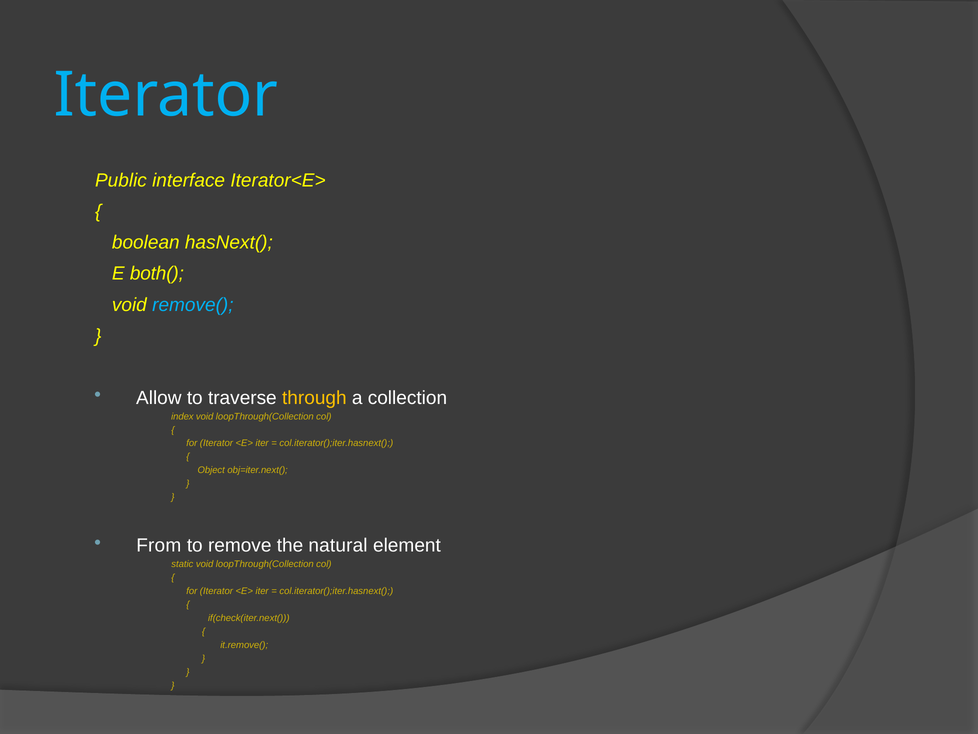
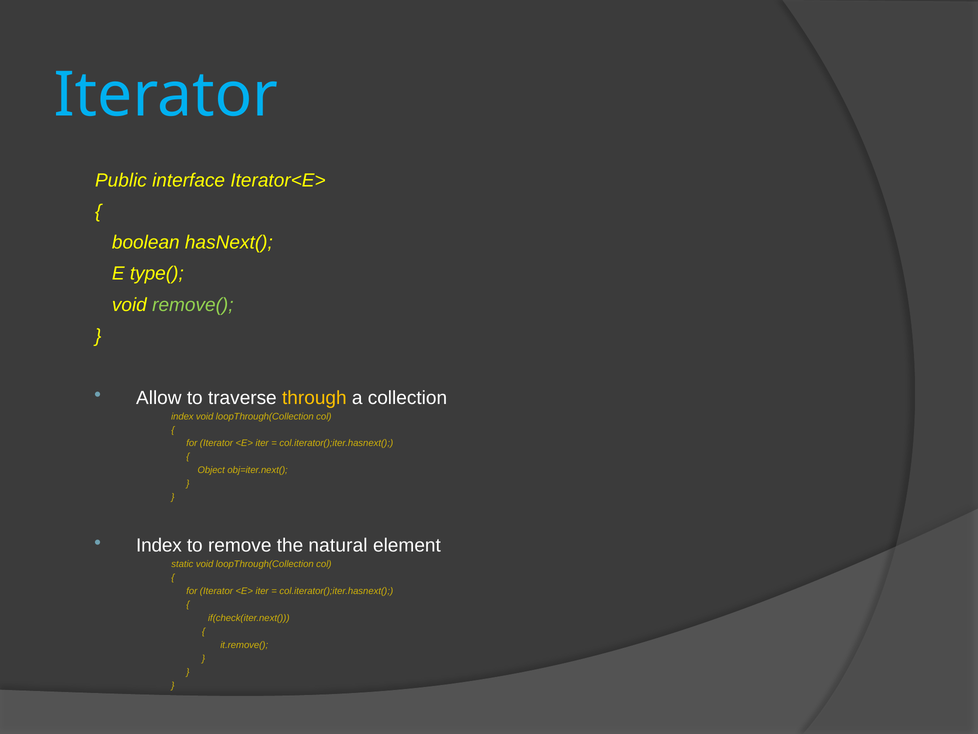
both(: both( -> type(
remove( colour: light blue -> light green
From at (159, 545): From -> Index
